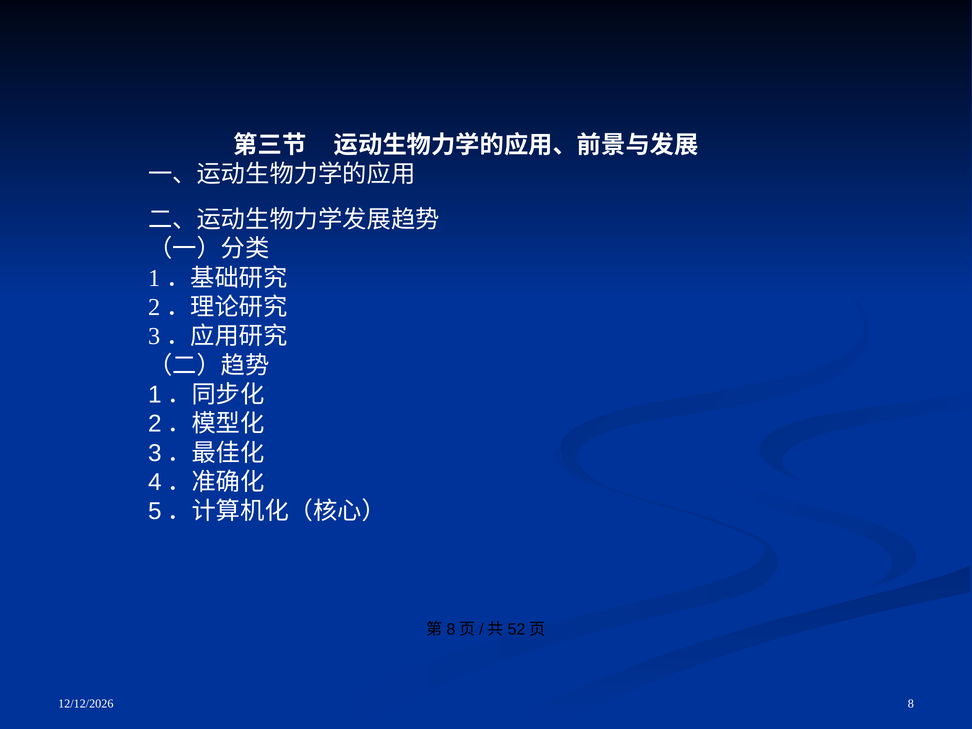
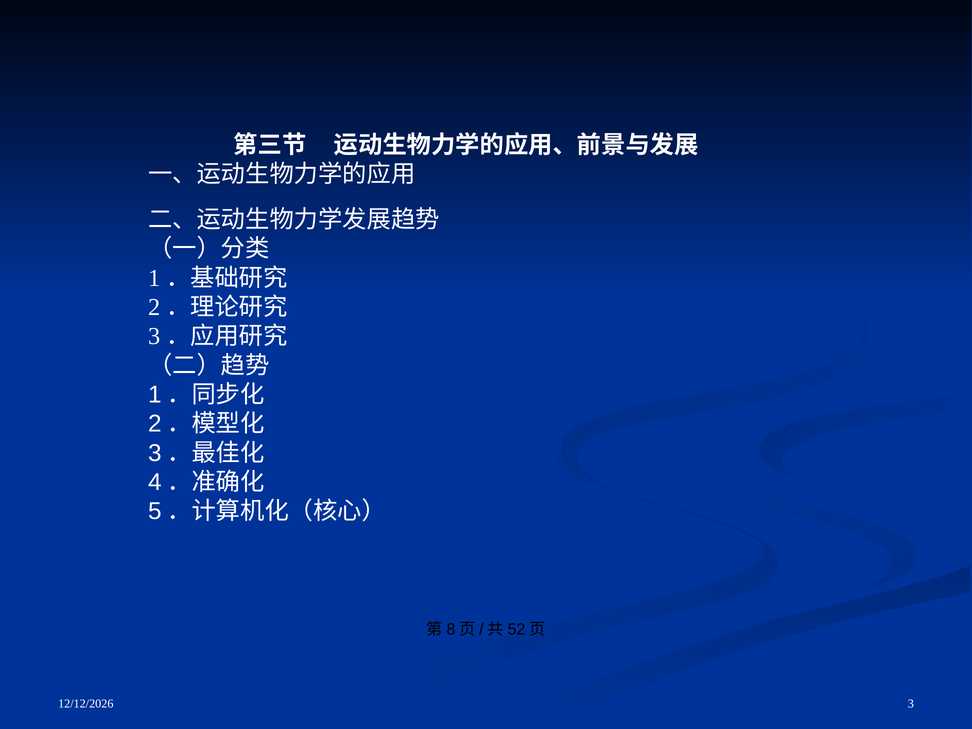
8: 8 -> 3
